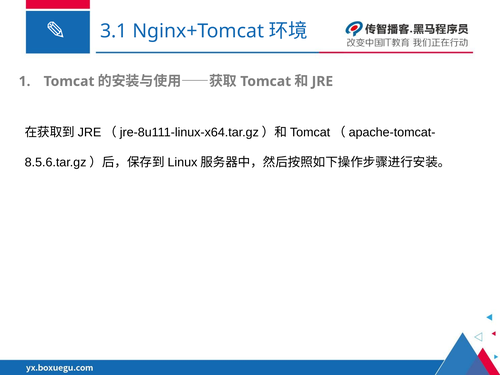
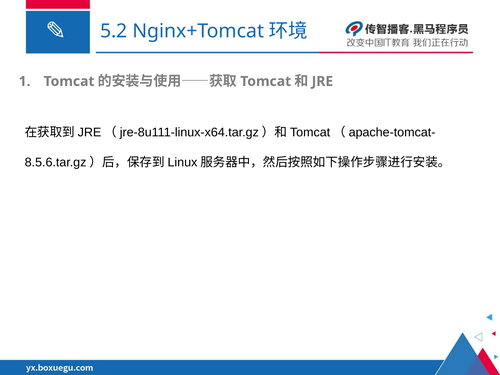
3.1: 3.1 -> 5.2
